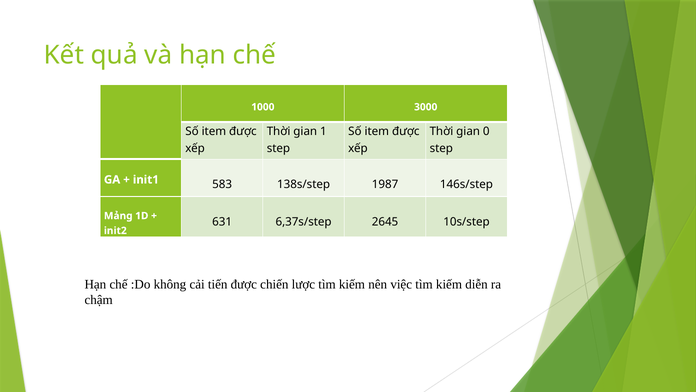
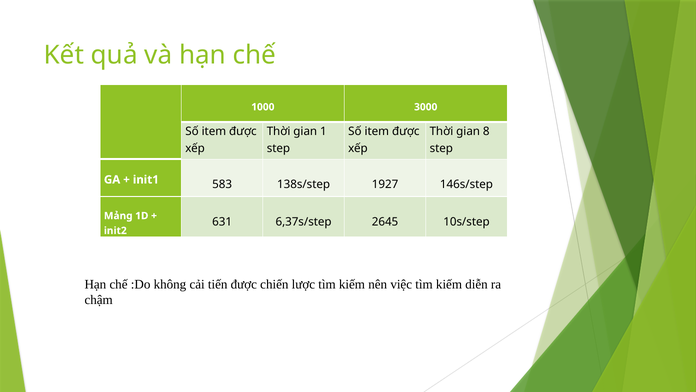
0: 0 -> 8
1987: 1987 -> 1927
